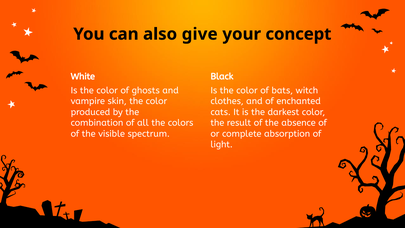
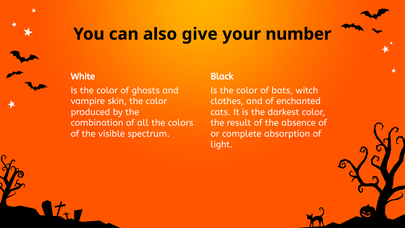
concept: concept -> number
